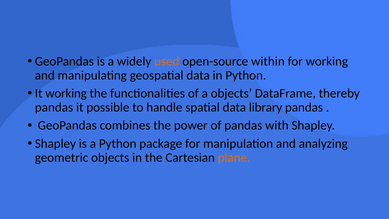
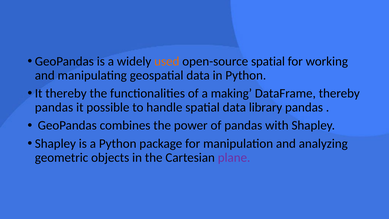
open-source within: within -> spatial
It working: working -> thereby
a objects: objects -> making
plane colour: orange -> purple
